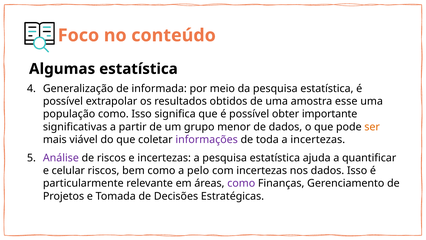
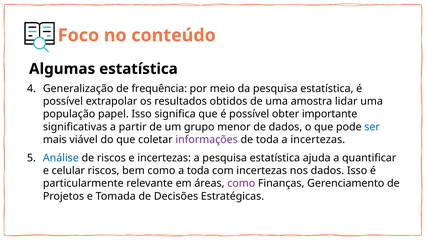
informada: informada -> frequência
esse: esse -> lidar
população como: como -> papel
ser colour: orange -> blue
Análise colour: purple -> blue
a pelo: pelo -> toda
